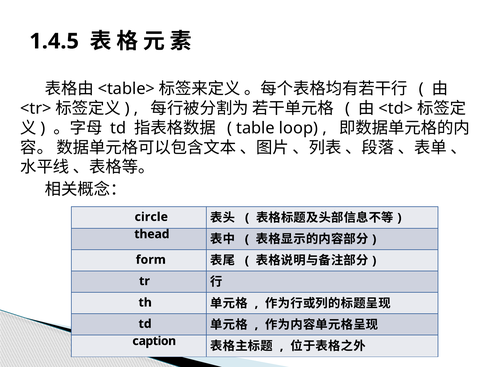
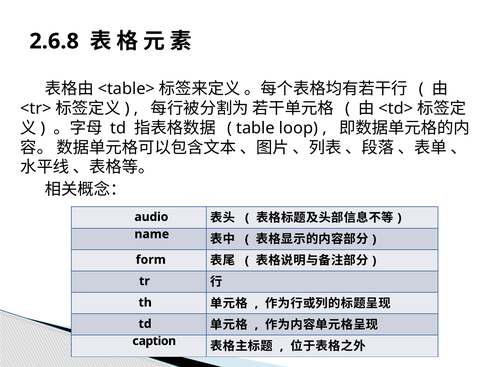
1.4.5: 1.4.5 -> 2.6.8
circle: circle -> audio
thead: thead -> name
